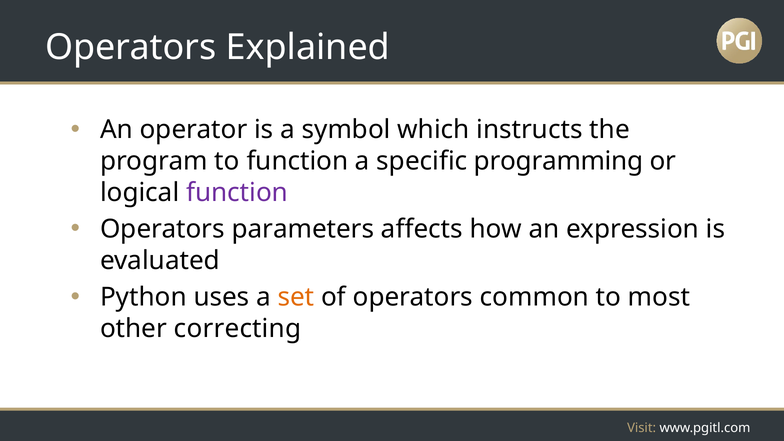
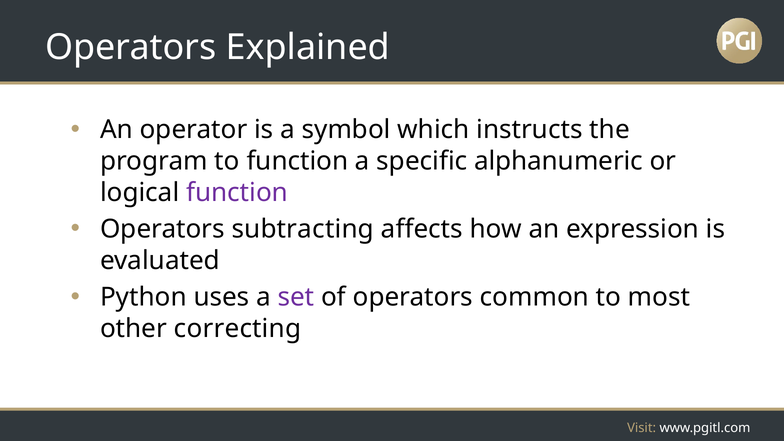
programming: programming -> alphanumeric
parameters: parameters -> subtracting
set colour: orange -> purple
